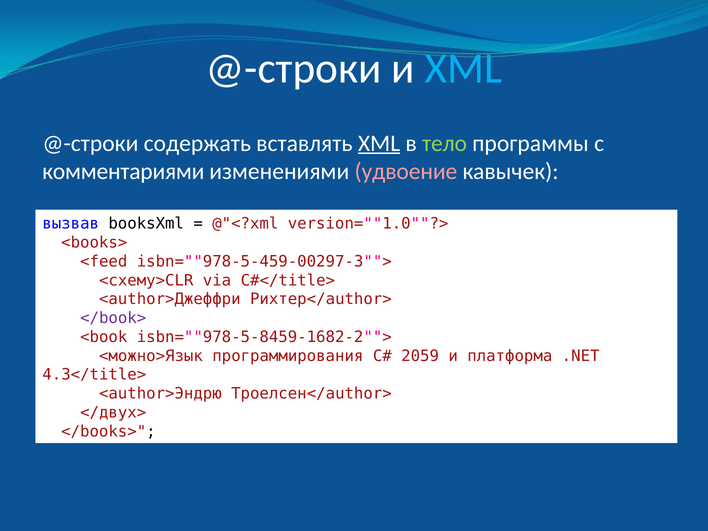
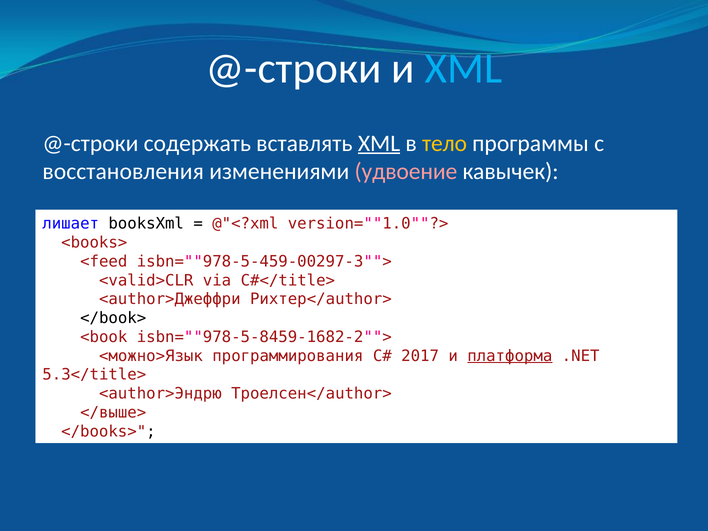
тело colour: light green -> yellow
комментариями: комментариями -> восстановления
вызвав: вызвав -> лишает
<схему>CLR: <схему>CLR -> <valid>CLR
</book> colour: purple -> black
2059: 2059 -> 2017
платформа underline: none -> present
4.3</title>: 4.3</title> -> 5.3</title>
</двух>: </двух> -> </выше>
